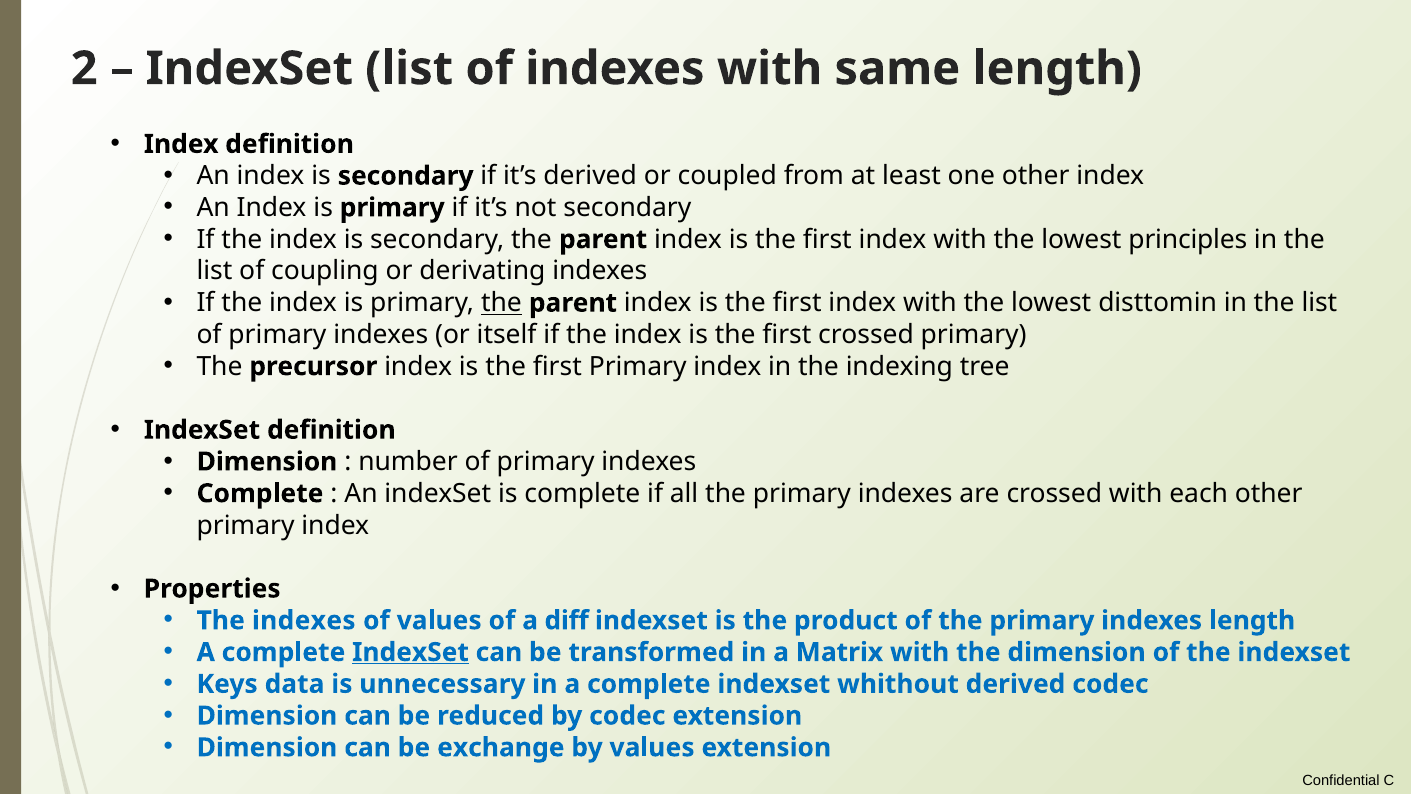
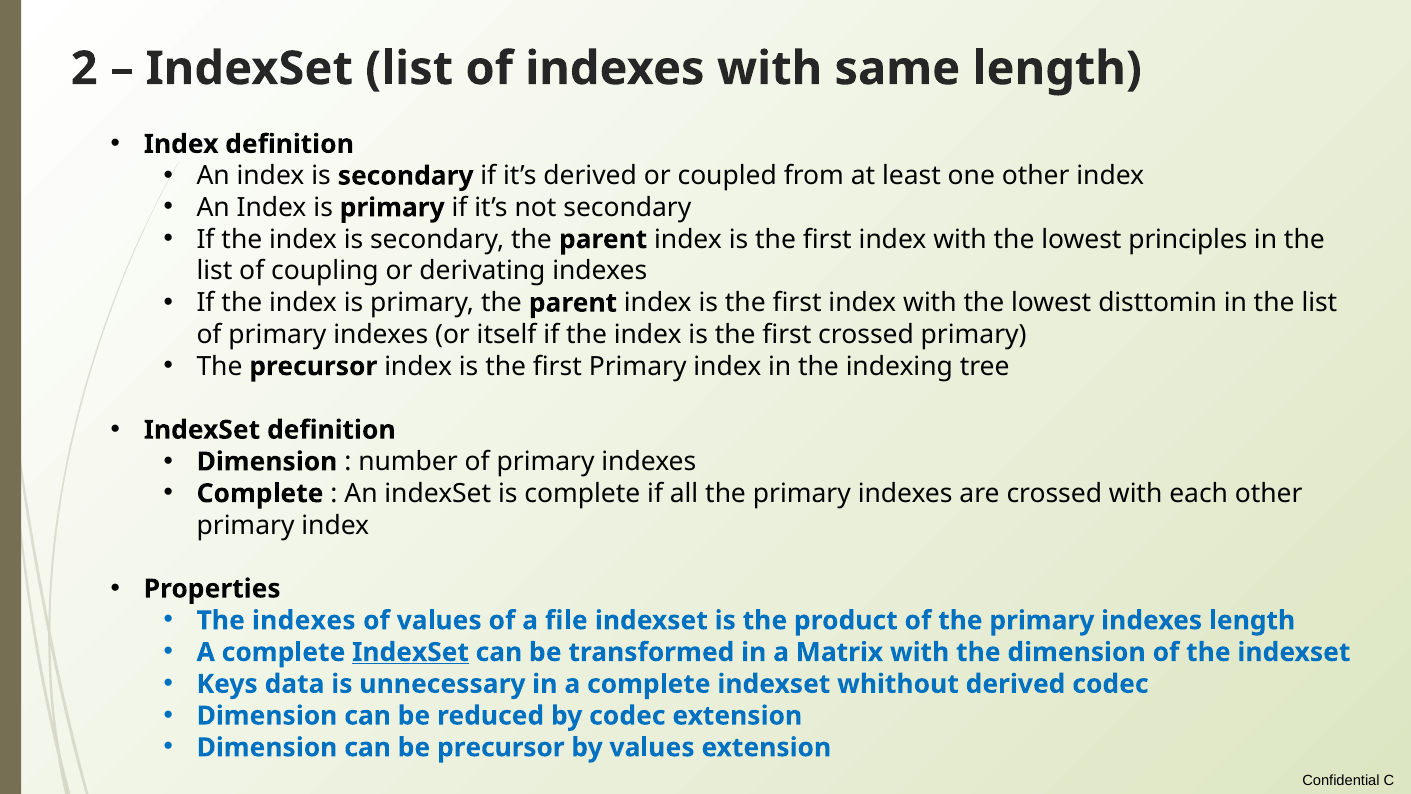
the at (501, 303) underline: present -> none
diff: diff -> file
be exchange: exchange -> precursor
